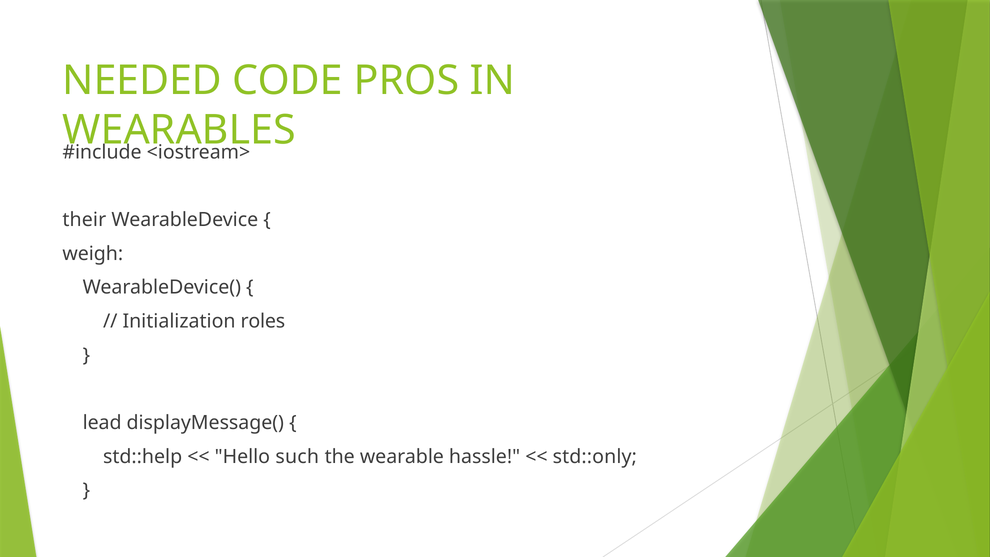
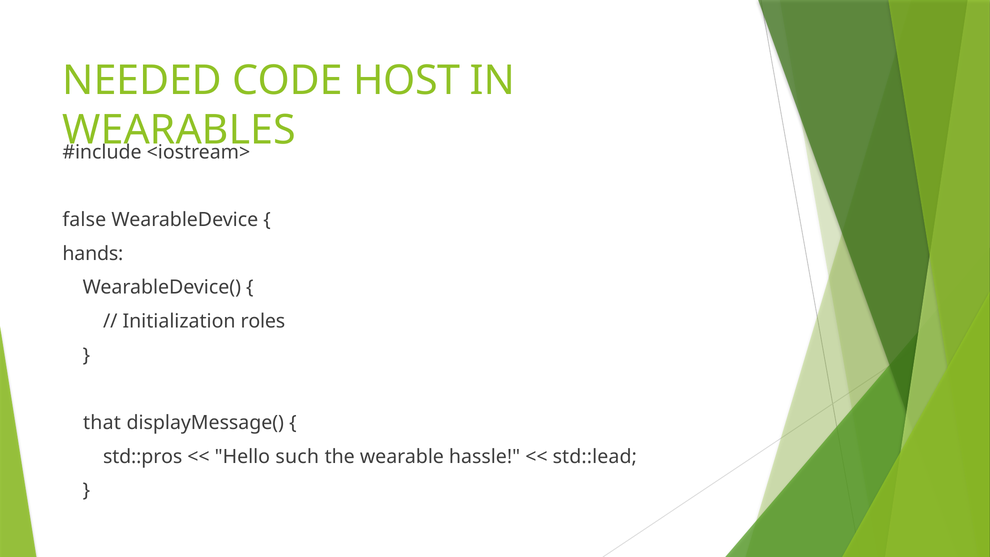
PROS: PROS -> HOST
their: their -> false
weigh: weigh -> hands
lead: lead -> that
std::help: std::help -> std::pros
std::only: std::only -> std::lead
